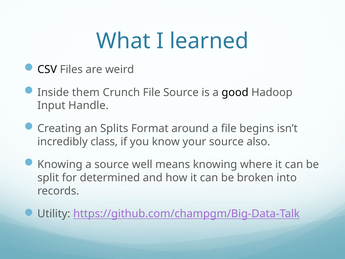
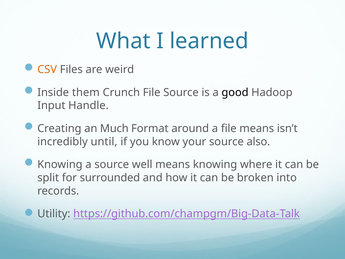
CSV colour: black -> orange
Splits: Splits -> Much
file begins: begins -> means
class: class -> until
determined: determined -> surrounded
